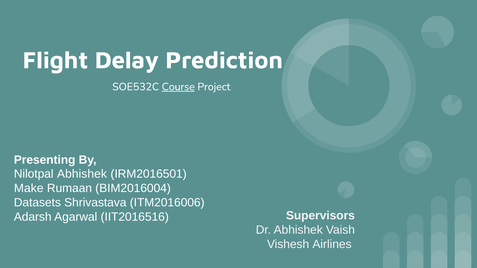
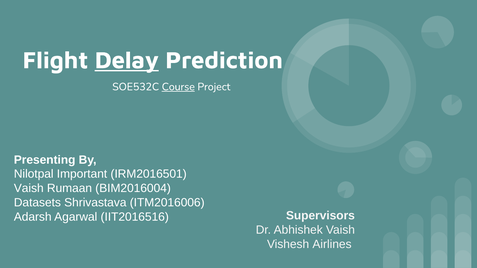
Delay underline: none -> present
Nilotpal Abhishek: Abhishek -> Important
Make at (29, 189): Make -> Vaish
